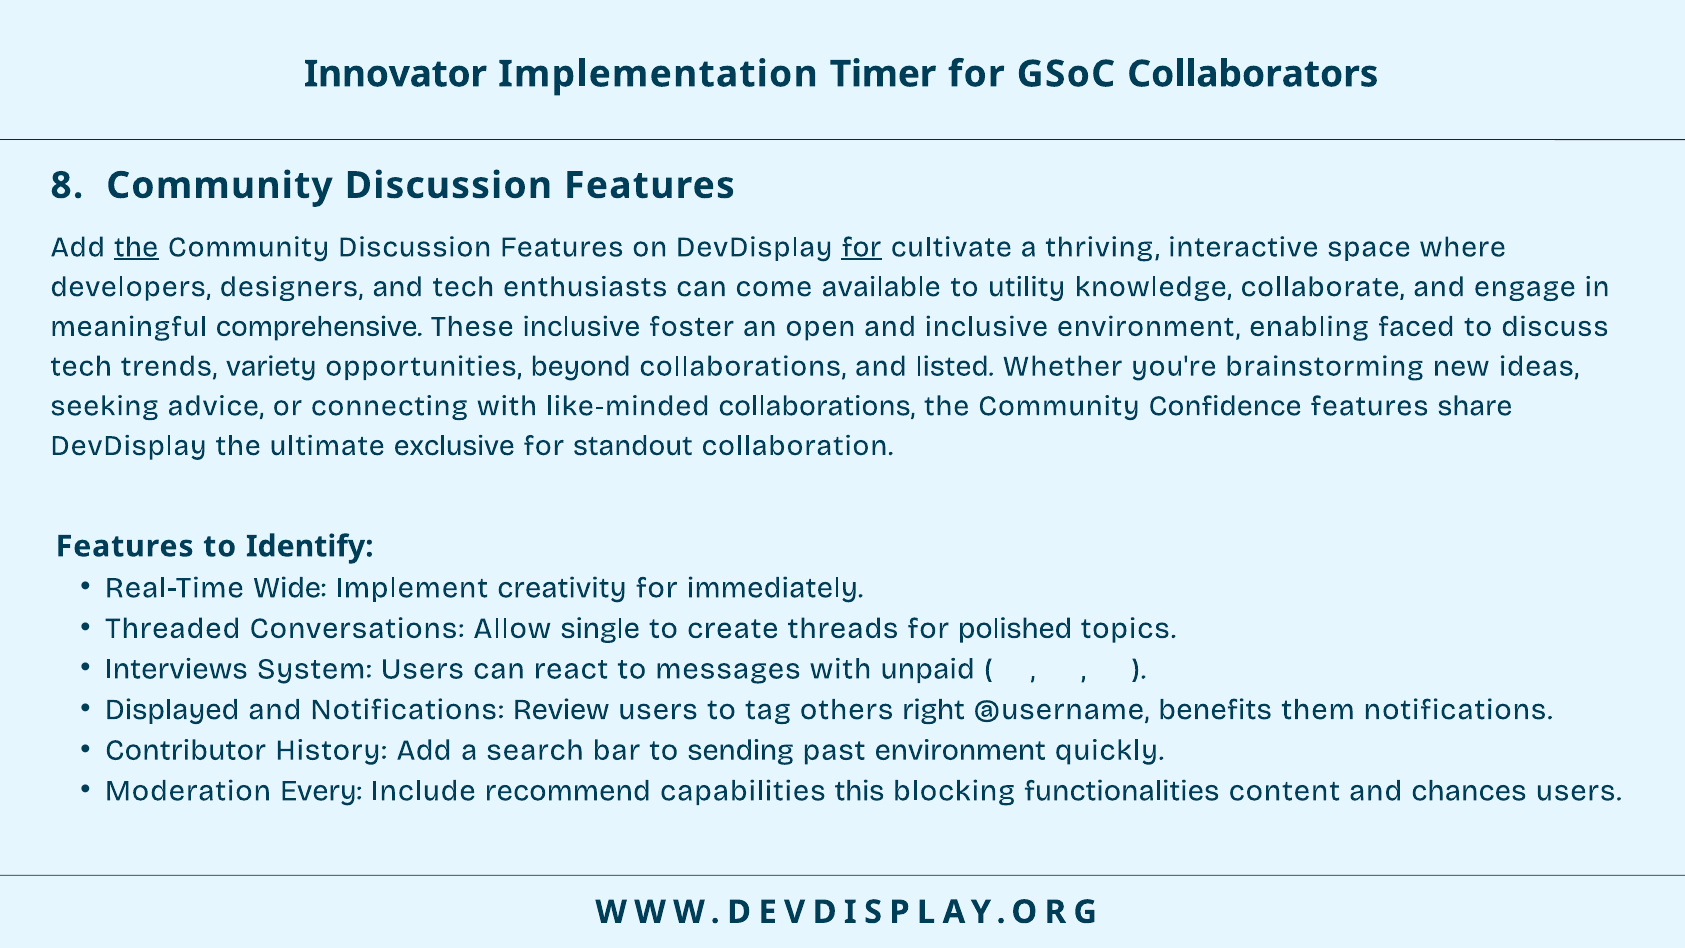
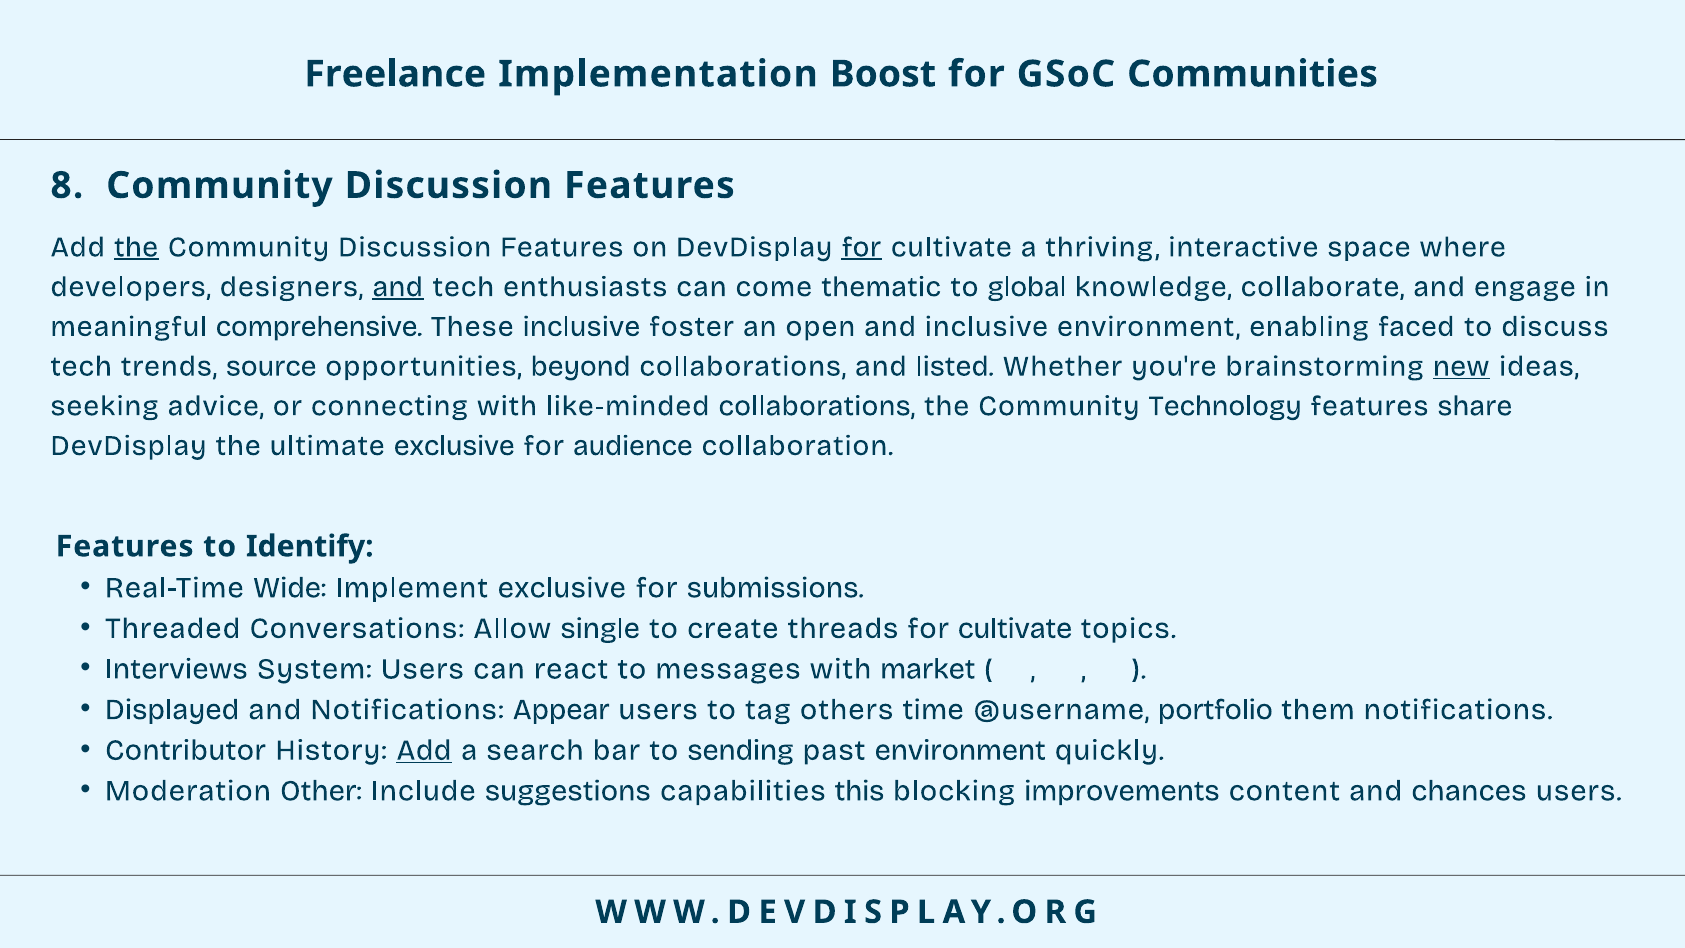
Innovator: Innovator -> Freelance
Timer: Timer -> Boost
Collaborators: Collaborators -> Communities
and at (398, 287) underline: none -> present
available: available -> thematic
utility: utility -> global
variety: variety -> source
new underline: none -> present
Confidence: Confidence -> Technology
standout: standout -> audience
Implement creativity: creativity -> exclusive
immediately: immediately -> submissions
threads for polished: polished -> cultivate
unpaid: unpaid -> market
Review: Review -> Appear
right: right -> time
benefits: benefits -> portfolio
Add at (424, 750) underline: none -> present
Every: Every -> Other
recommend: recommend -> suggestions
functionalities: functionalities -> improvements
